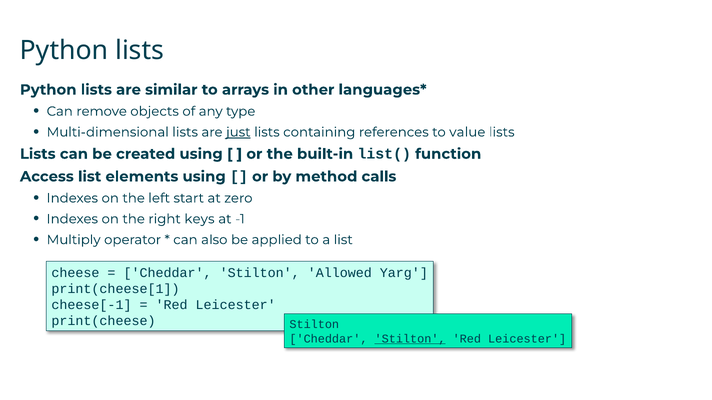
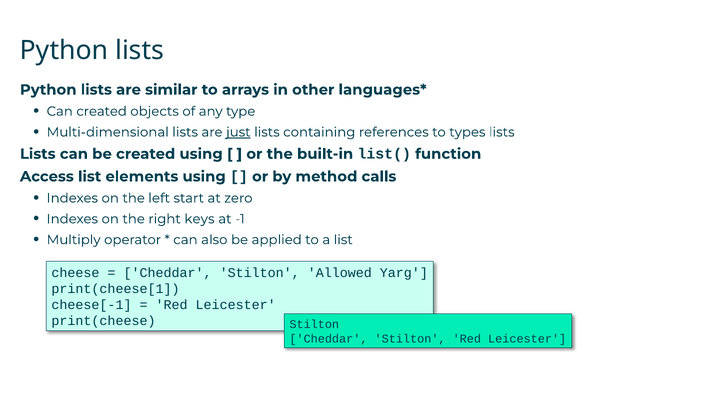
Can remove: remove -> created
value: value -> types
Stilton at (410, 339) underline: present -> none
